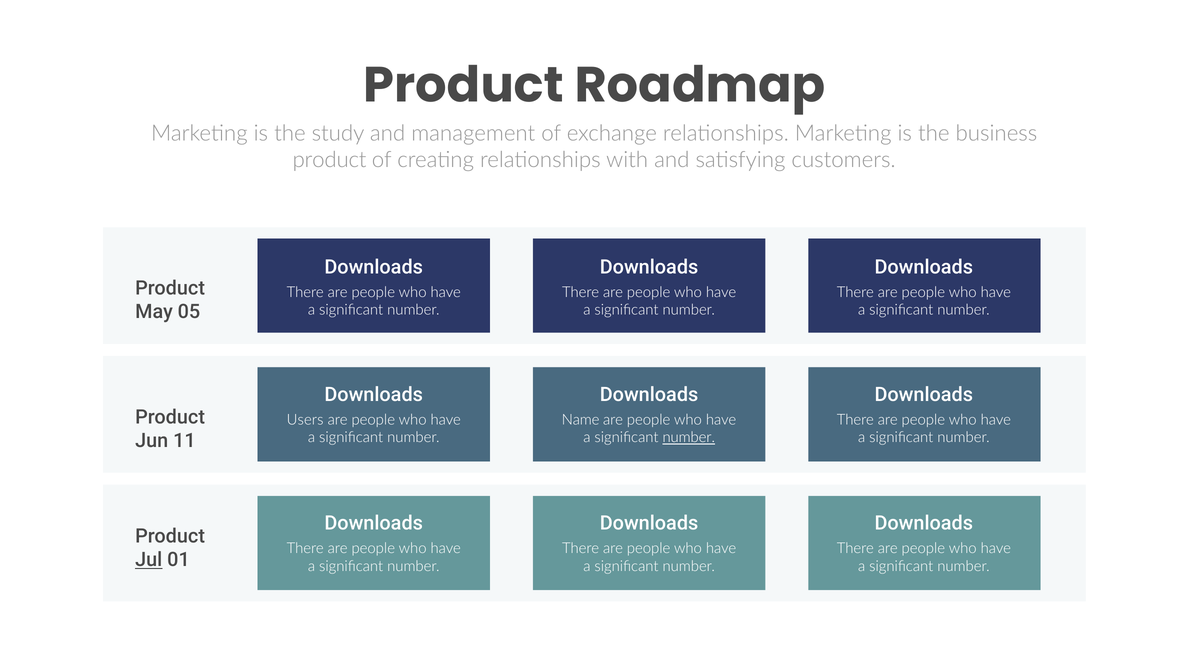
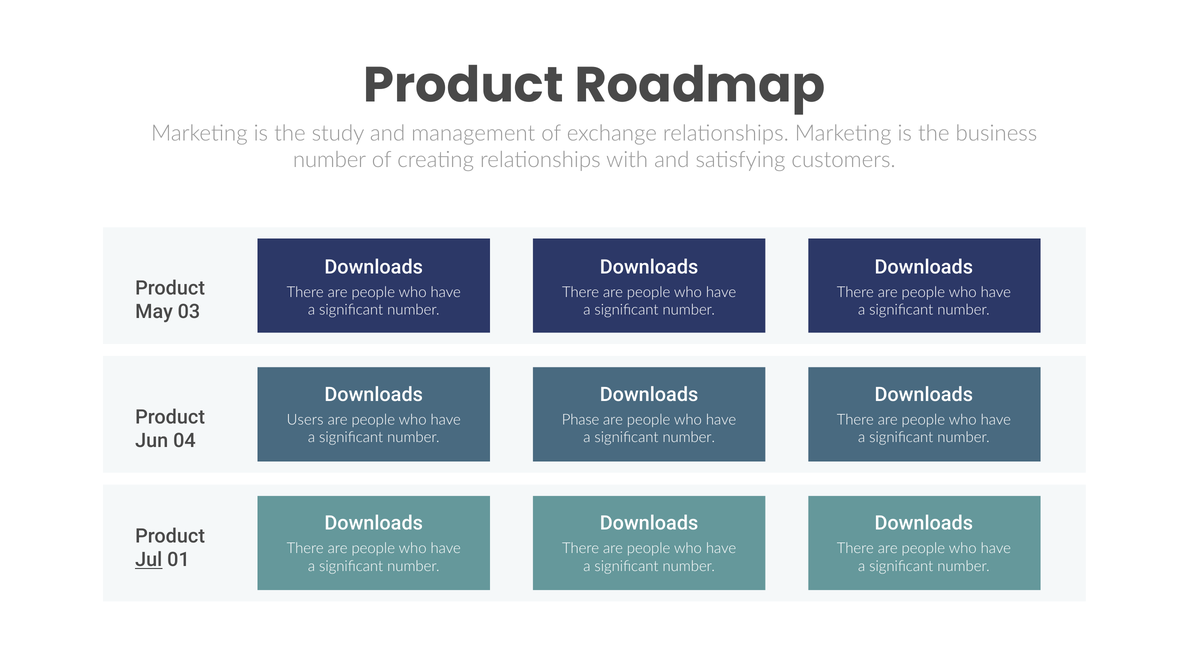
product at (329, 160): product -> number
05: 05 -> 03
Name: Name -> Phase
number at (689, 437) underline: present -> none
11: 11 -> 04
